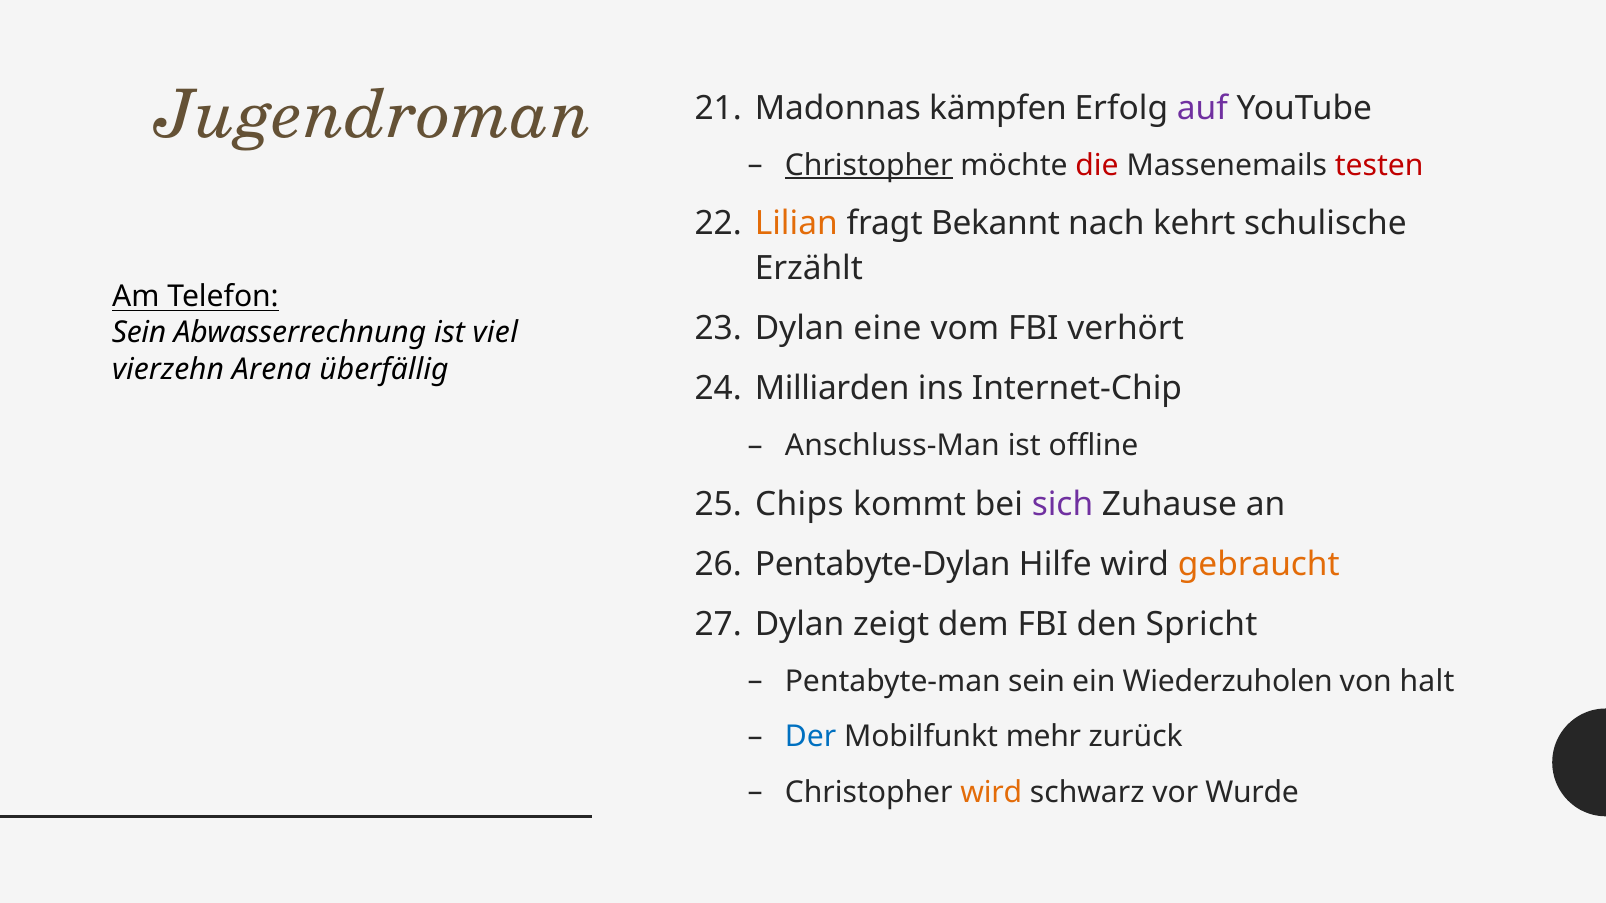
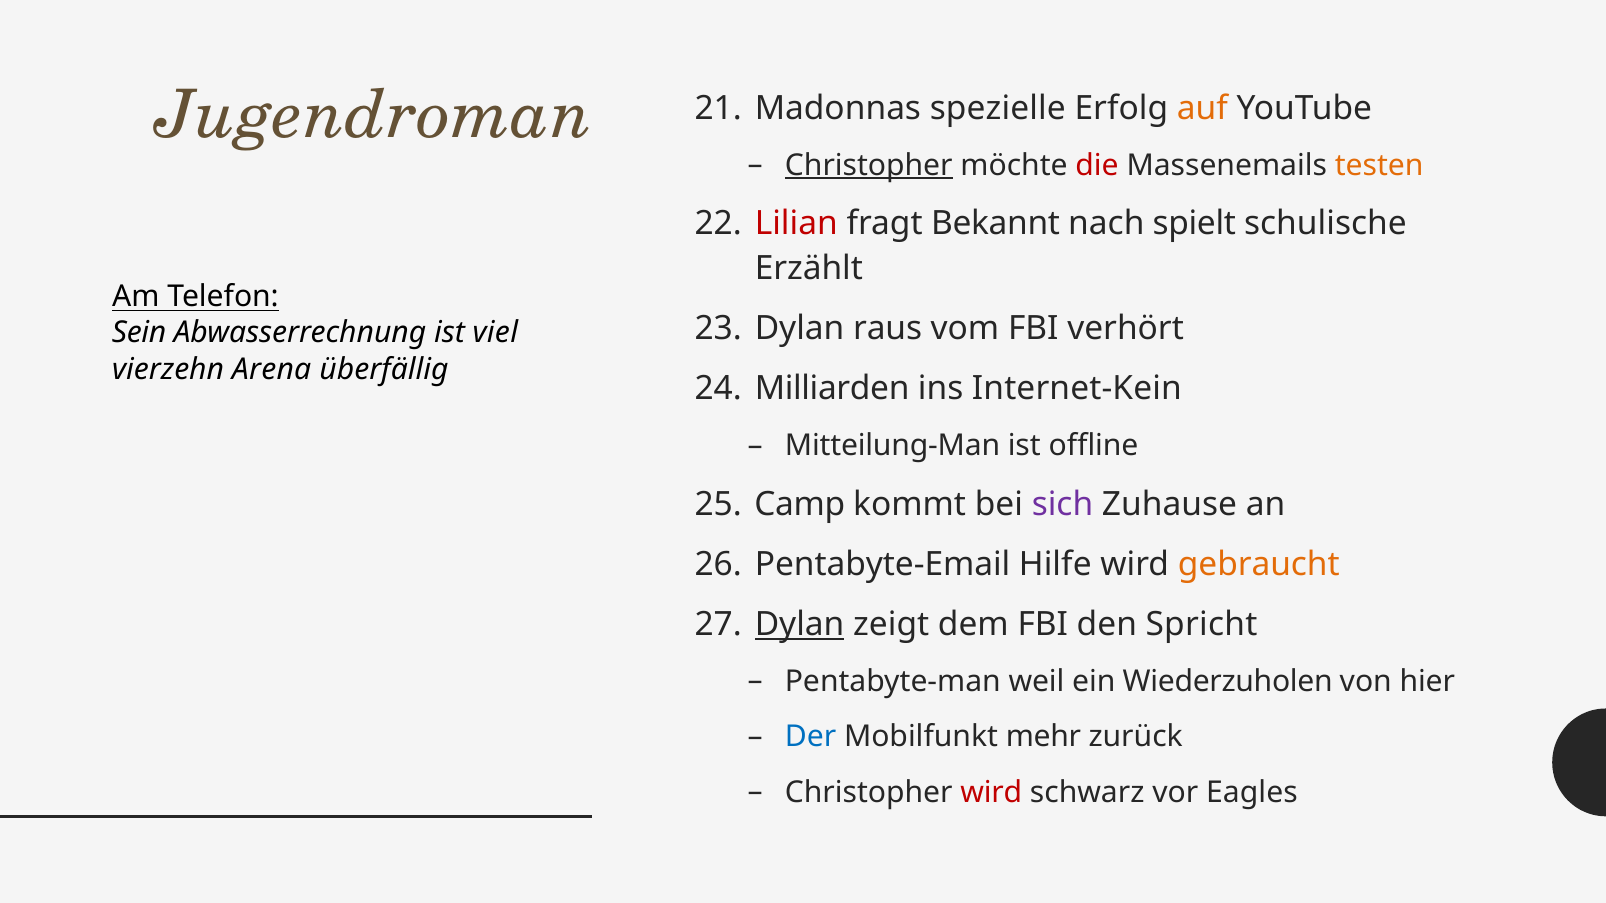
kämpfen: kämpfen -> spezielle
auf colour: purple -> orange
testen colour: red -> orange
Lilian colour: orange -> red
kehrt: kehrt -> spielt
eine: eine -> raus
Internet-Chip: Internet-Chip -> Internet-Kein
Anschluss-Man: Anschluss-Man -> Mitteilung-Man
Chips: Chips -> Camp
Pentabyte-Dylan: Pentabyte-Dylan -> Pentabyte-Email
Dylan at (800, 624) underline: none -> present
Pentabyte-man sein: sein -> weil
halt: halt -> hier
wird at (991, 793) colour: orange -> red
Wurde: Wurde -> Eagles
